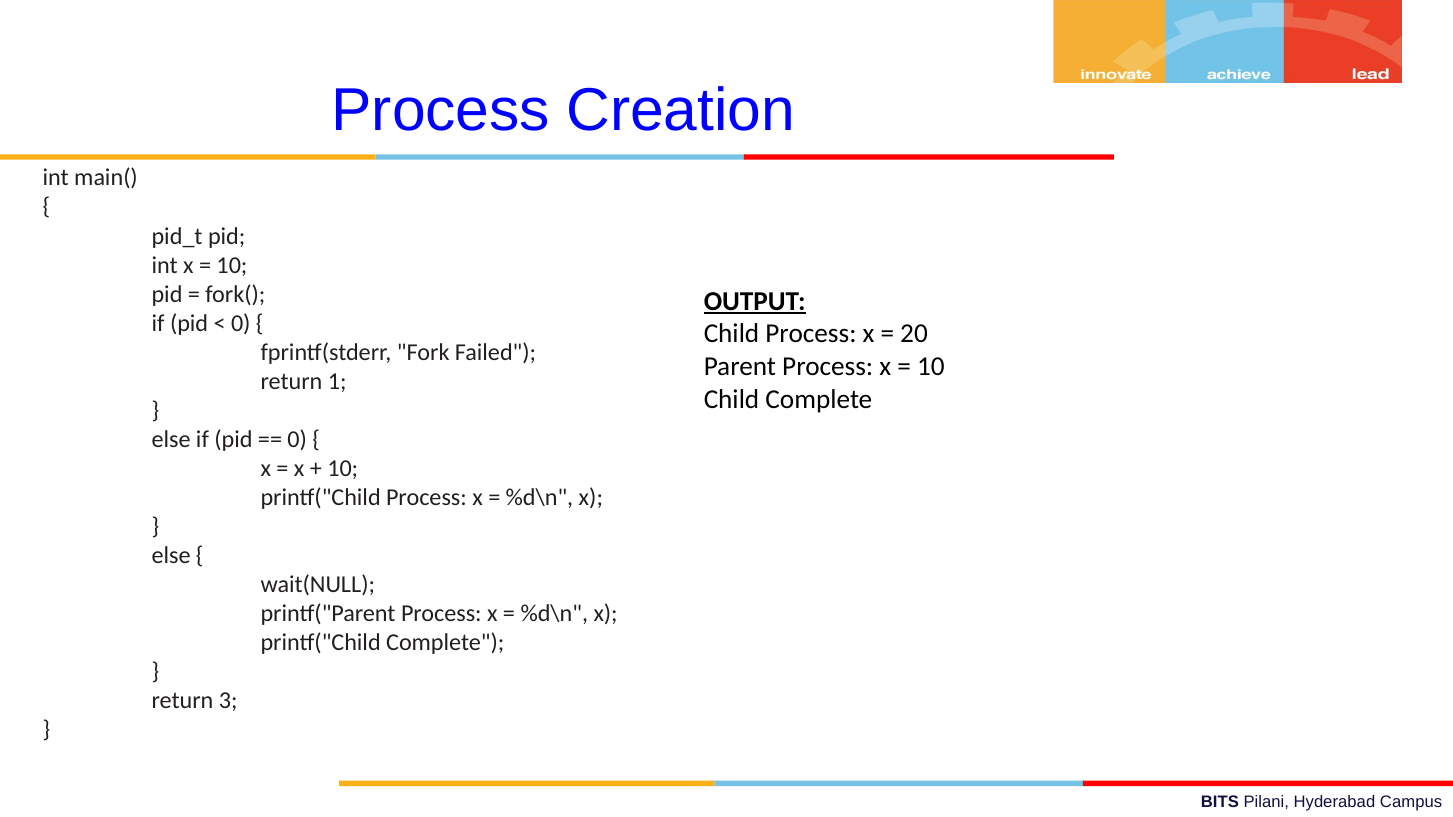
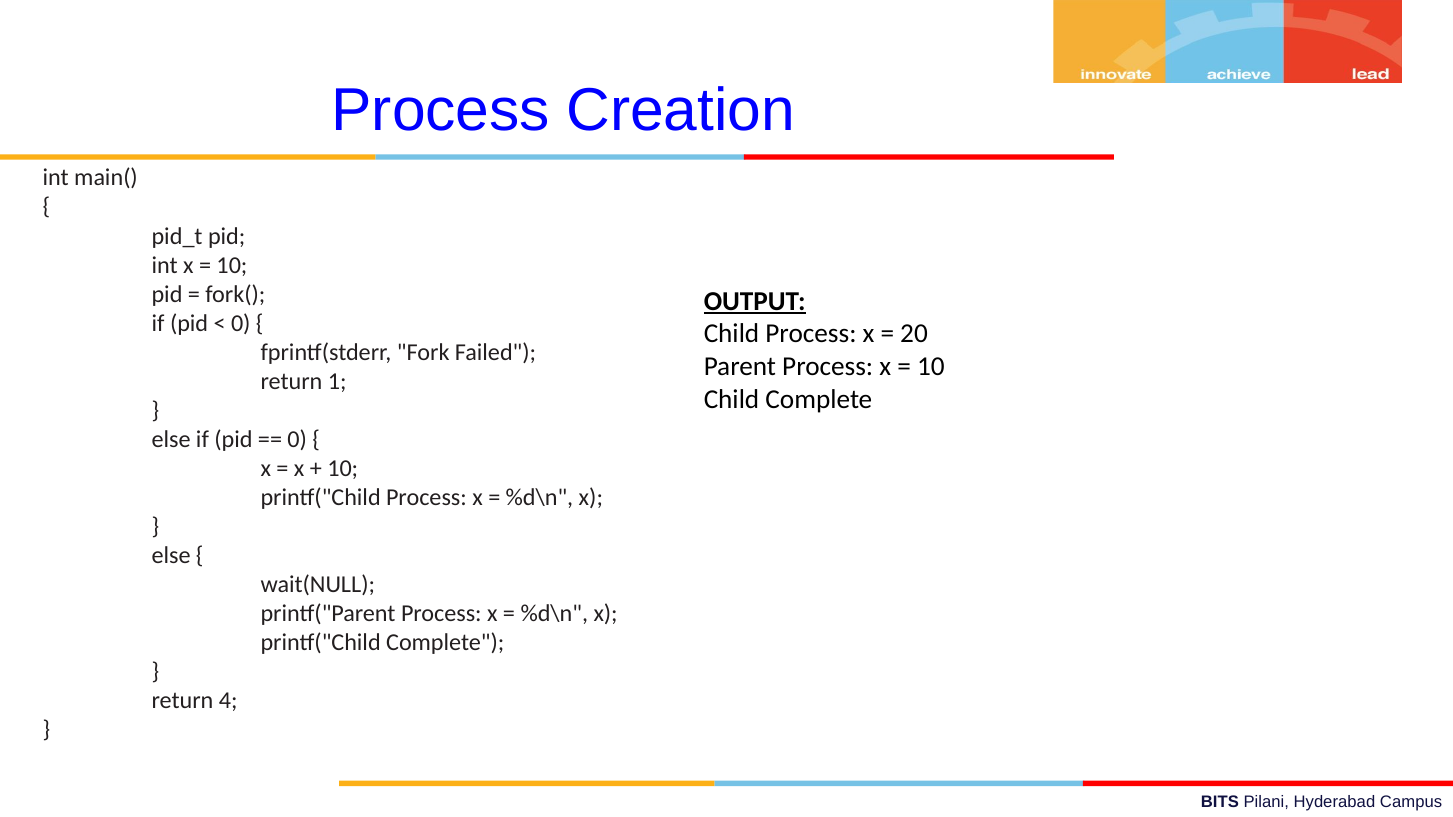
3: 3 -> 4
